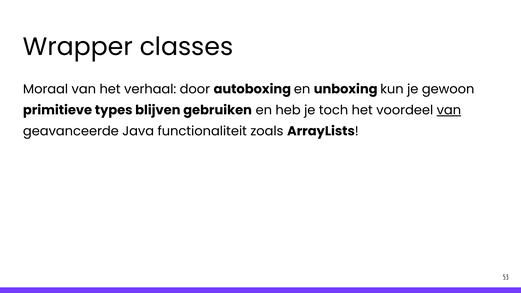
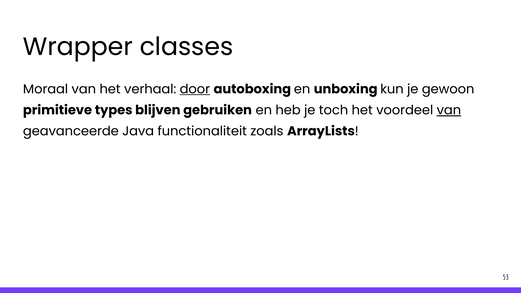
door underline: none -> present
